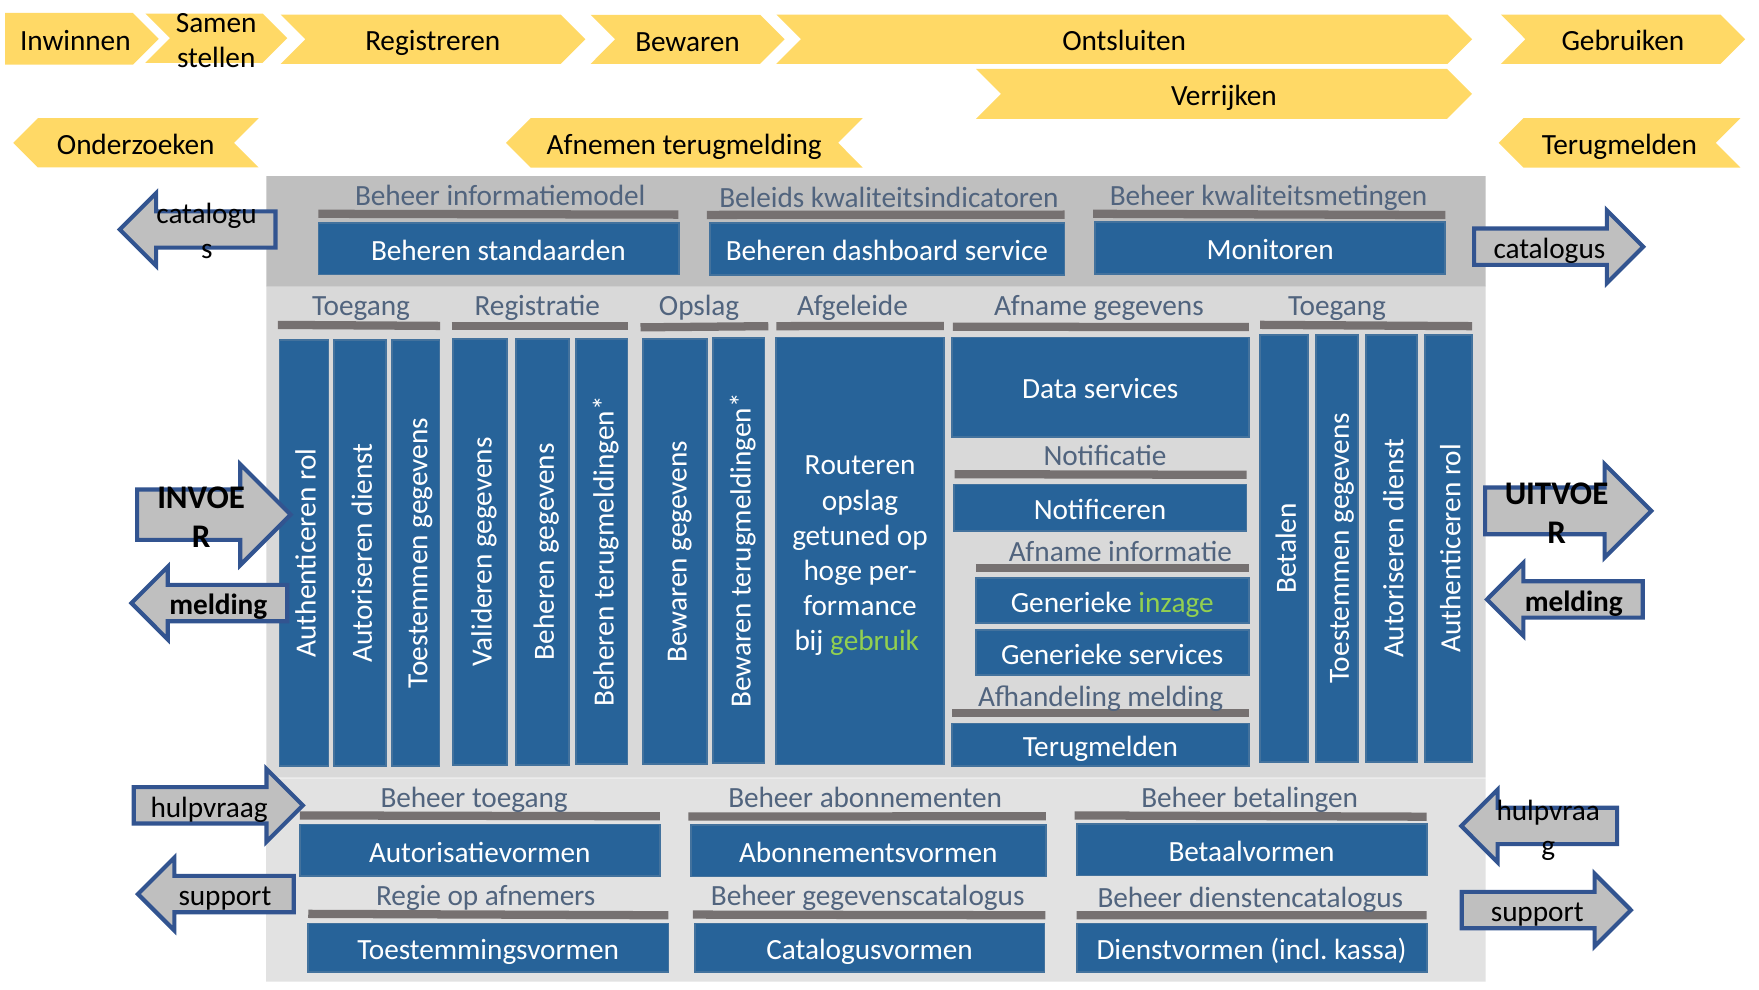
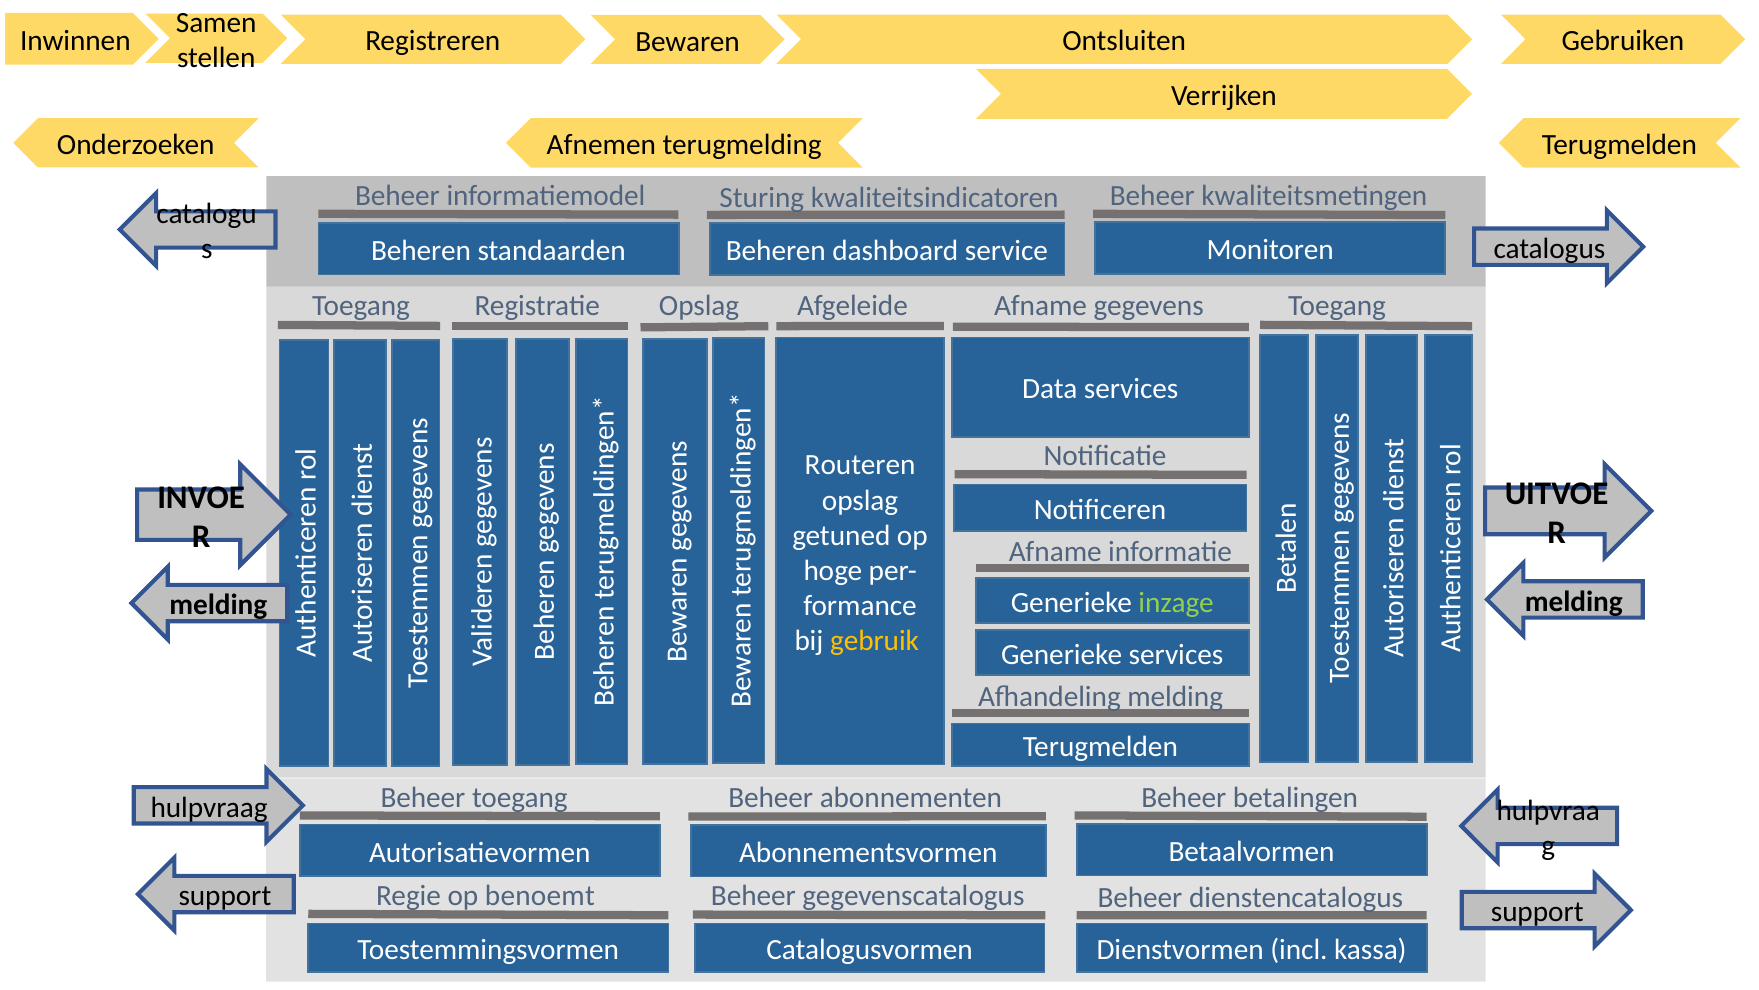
Beleids: Beleids -> Sturing
gebruik colour: light green -> yellow
afnemers: afnemers -> benoemt
